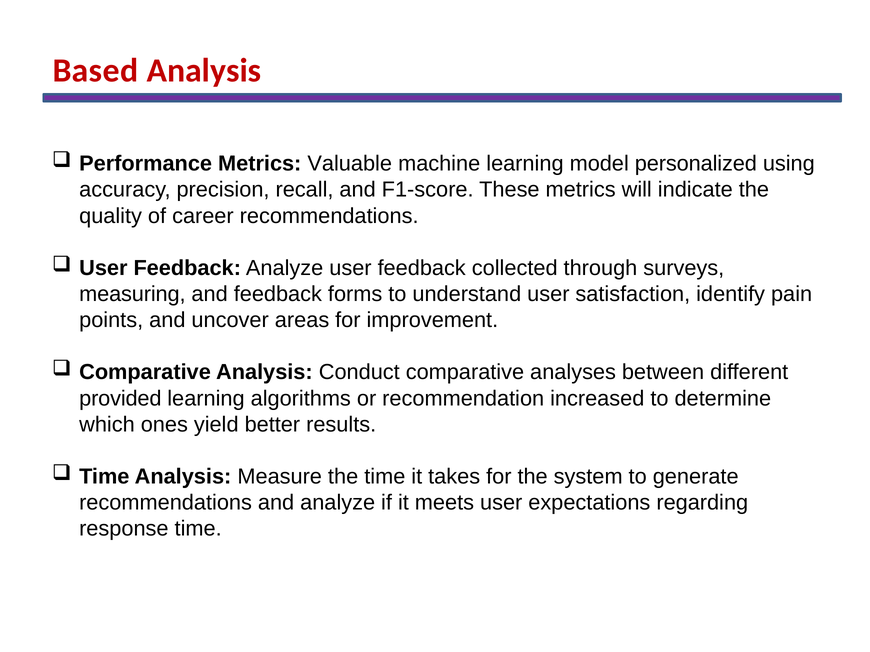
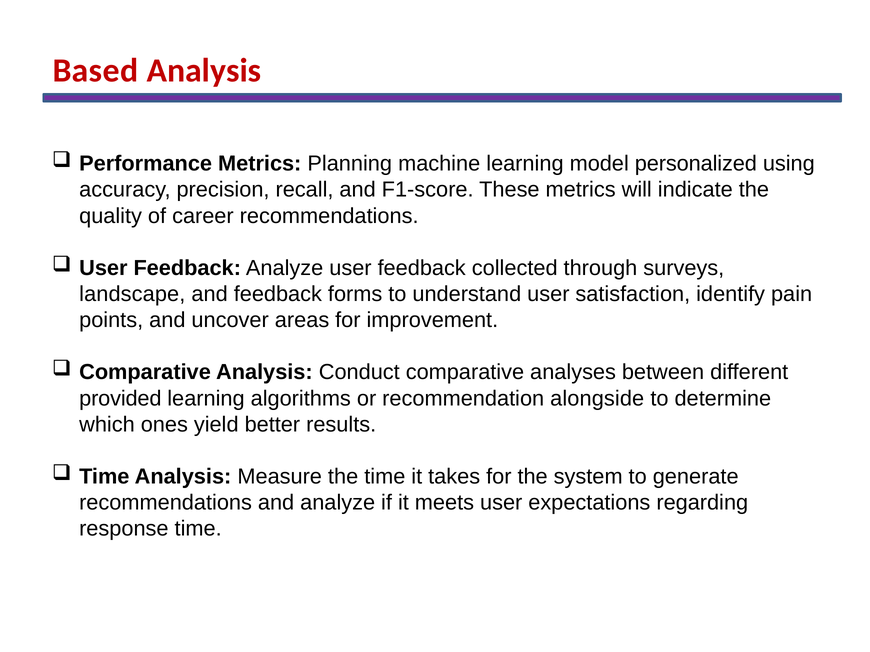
Valuable: Valuable -> Planning
measuring: measuring -> landscape
increased: increased -> alongside
